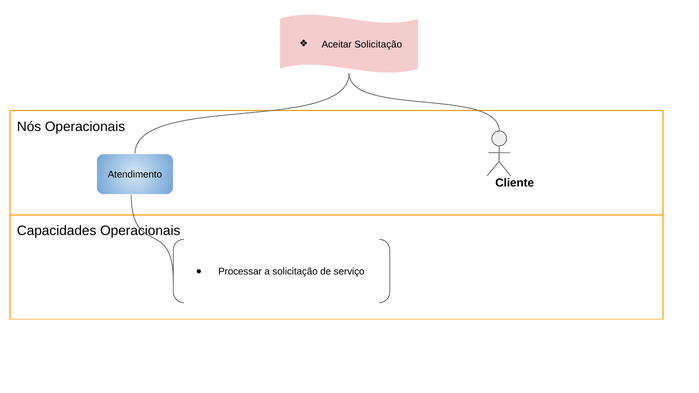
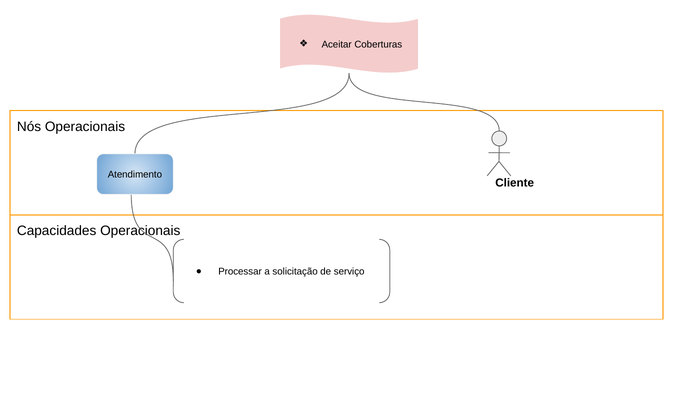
Aceitar Solicitação: Solicitação -> Coberturas
